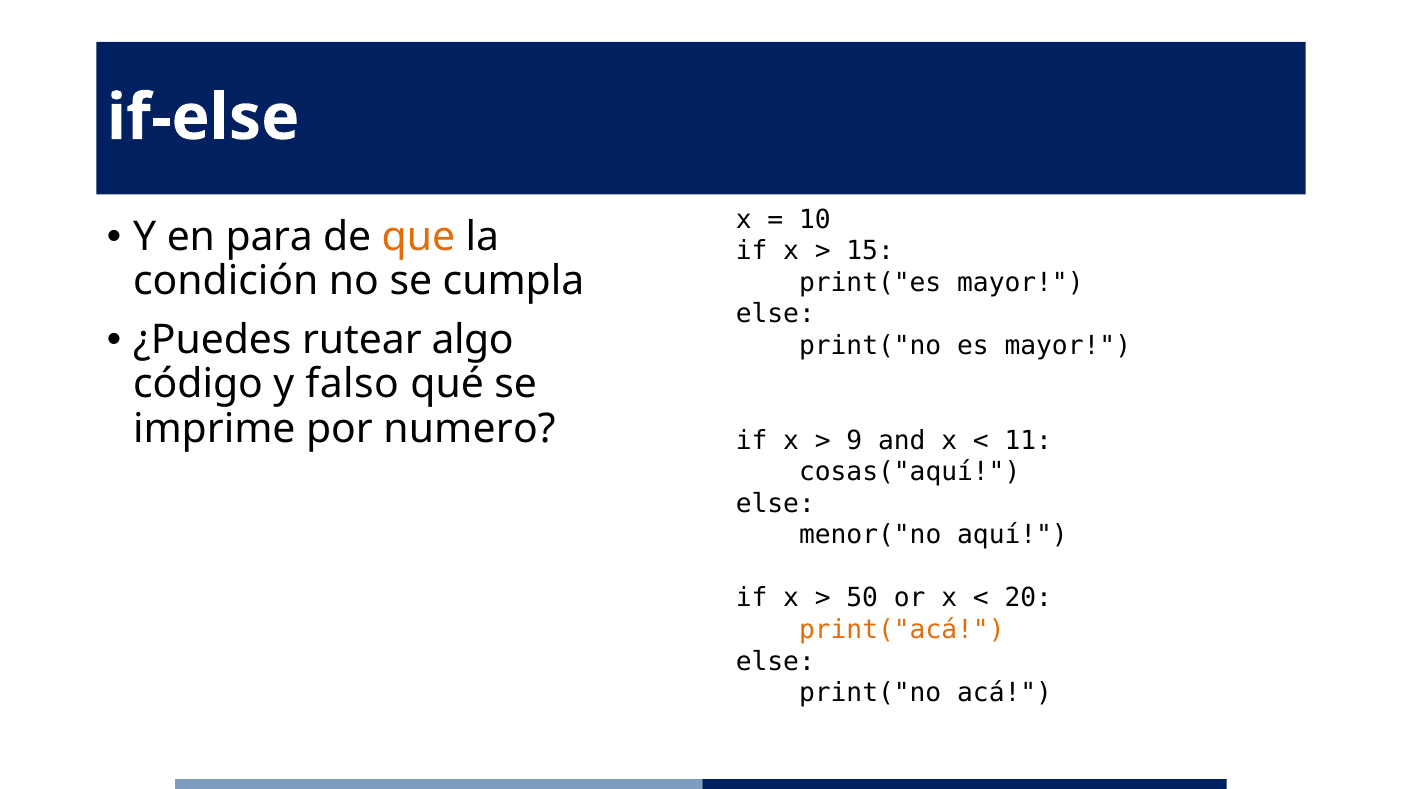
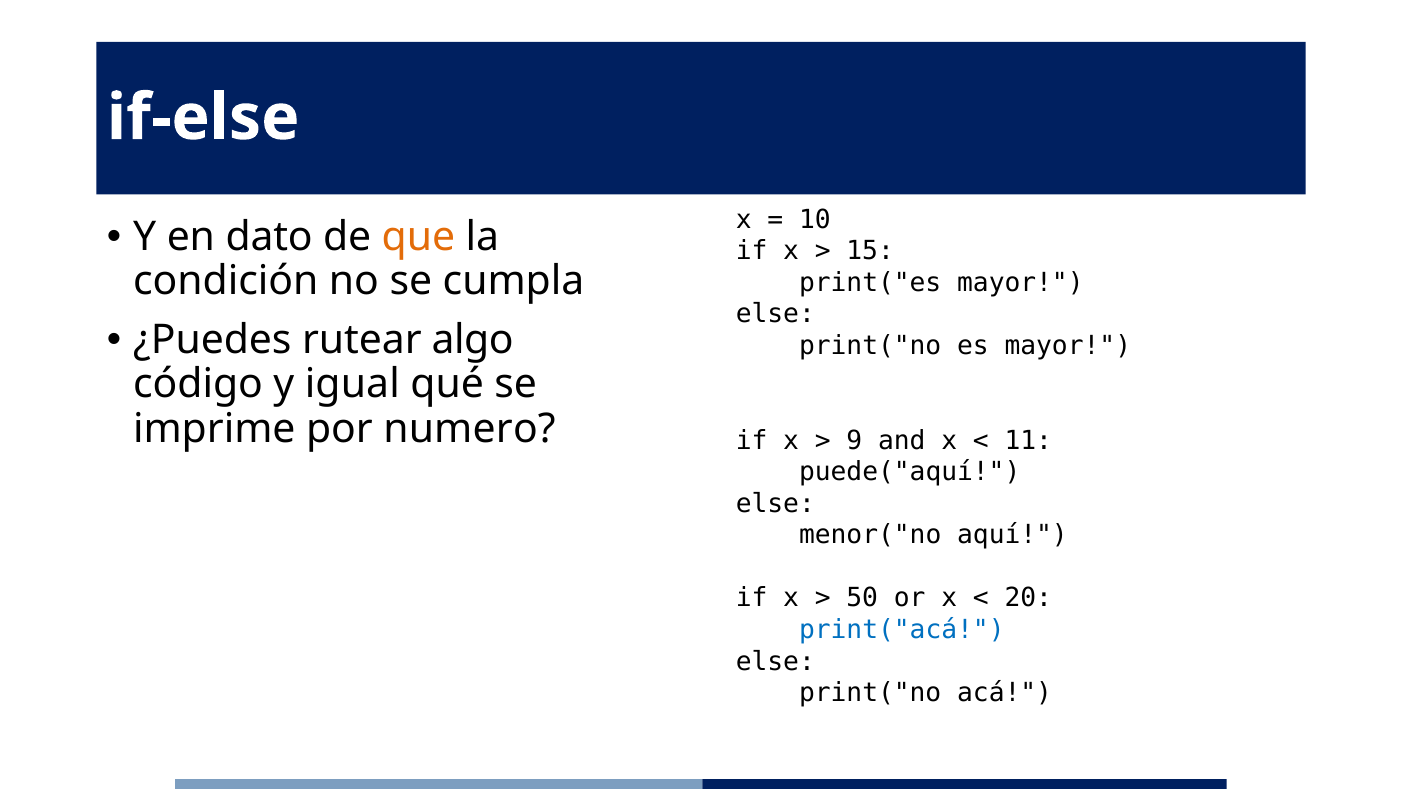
para: para -> dato
falso: falso -> igual
cosas("aquí: cosas("aquí -> puede("aquí
print("acá colour: orange -> blue
